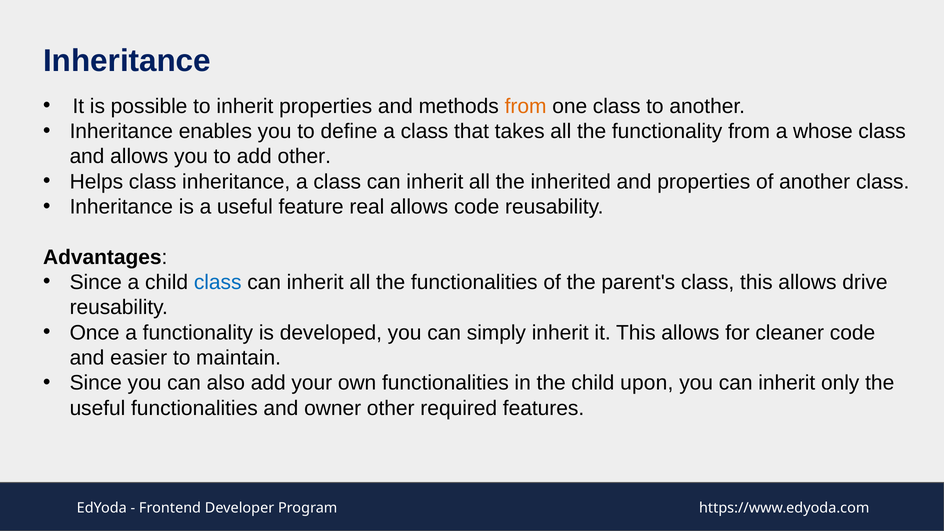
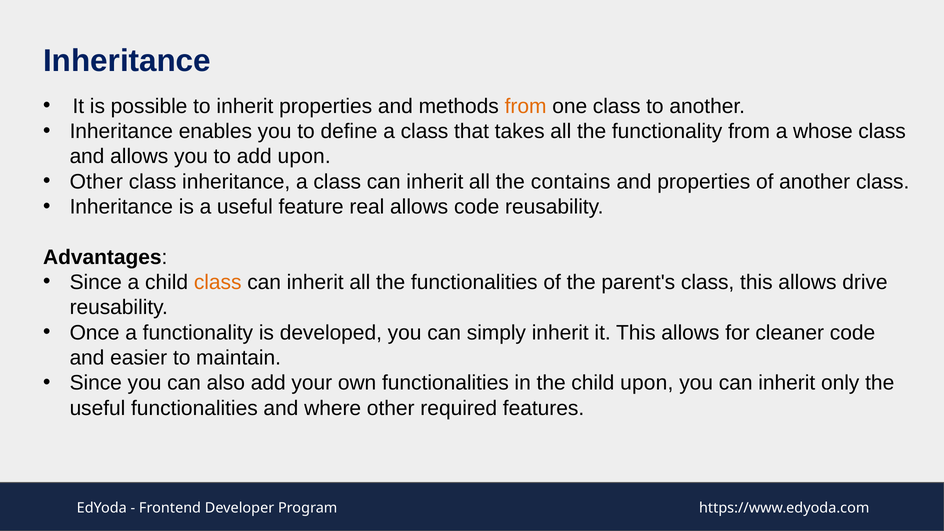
add other: other -> upon
Helps at (96, 182): Helps -> Other
inherited: inherited -> contains
class at (218, 282) colour: blue -> orange
owner: owner -> where
